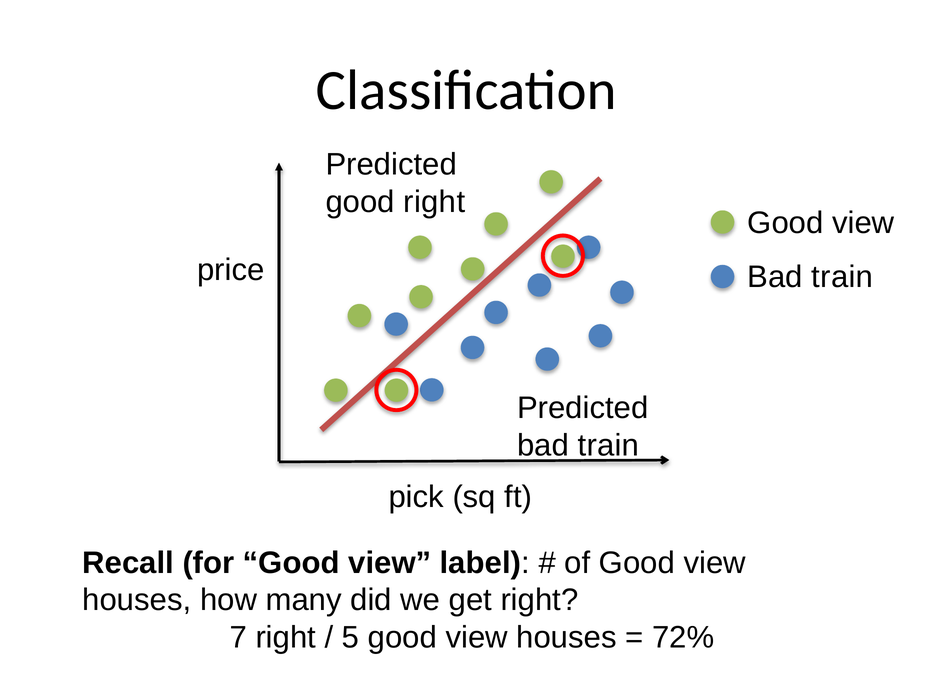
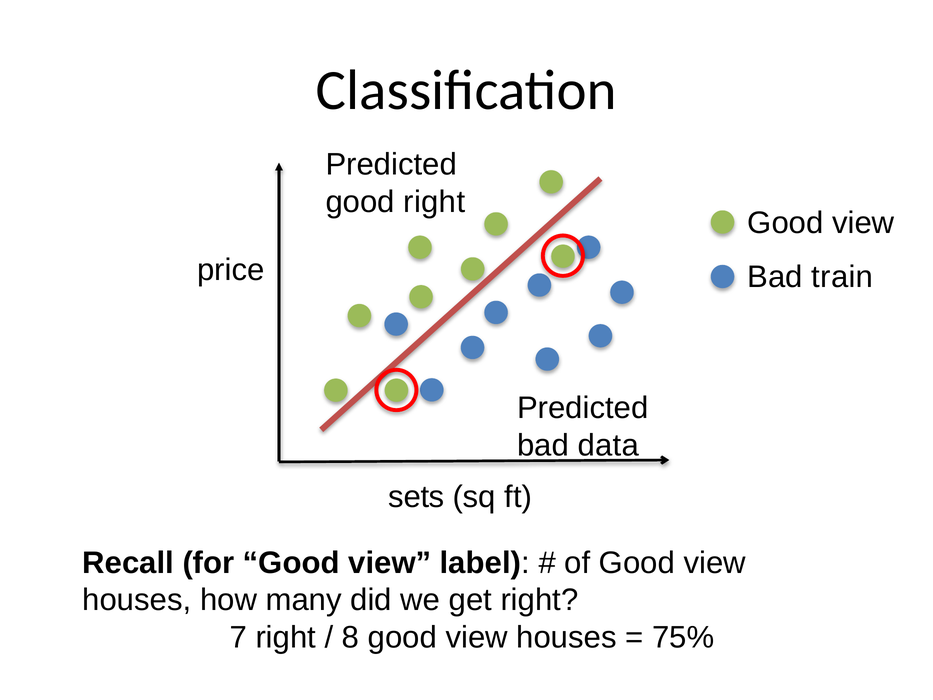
train at (608, 445): train -> data
pick: pick -> sets
5: 5 -> 8
72%: 72% -> 75%
